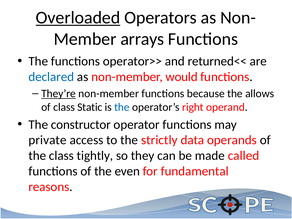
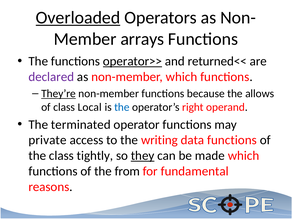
operator>> underline: none -> present
declared colour: blue -> purple
non-member would: would -> which
Static: Static -> Local
constructor: constructor -> terminated
strictly: strictly -> writing
data operands: operands -> functions
they underline: none -> present
made called: called -> which
even: even -> from
